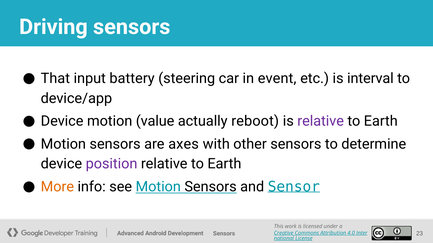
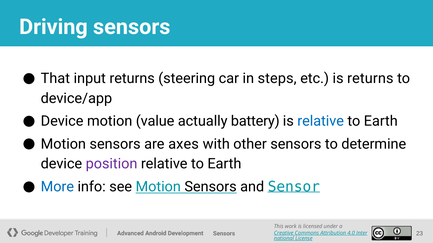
input battery: battery -> returns
event: event -> steps
is interval: interval -> returns
reboot: reboot -> battery
relative at (321, 121) colour: purple -> blue
More colour: orange -> blue
